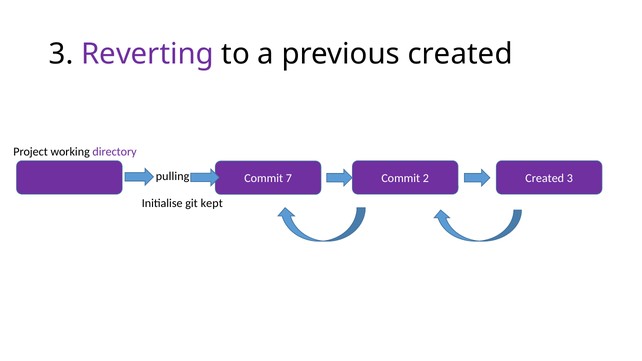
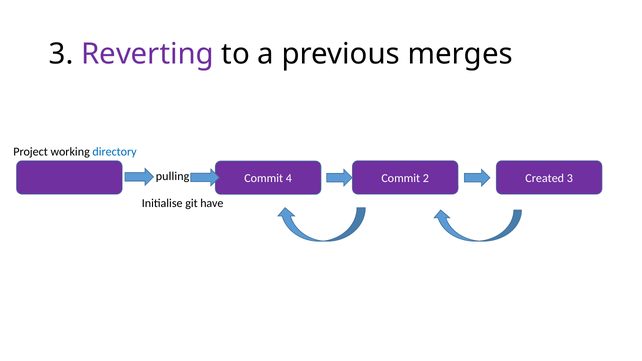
previous created: created -> merges
directory colour: purple -> blue
7: 7 -> 4
kept: kept -> have
